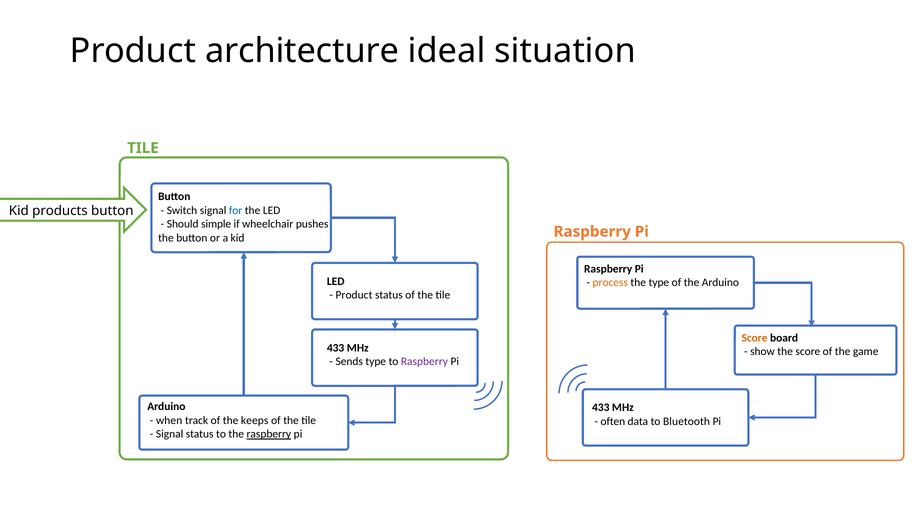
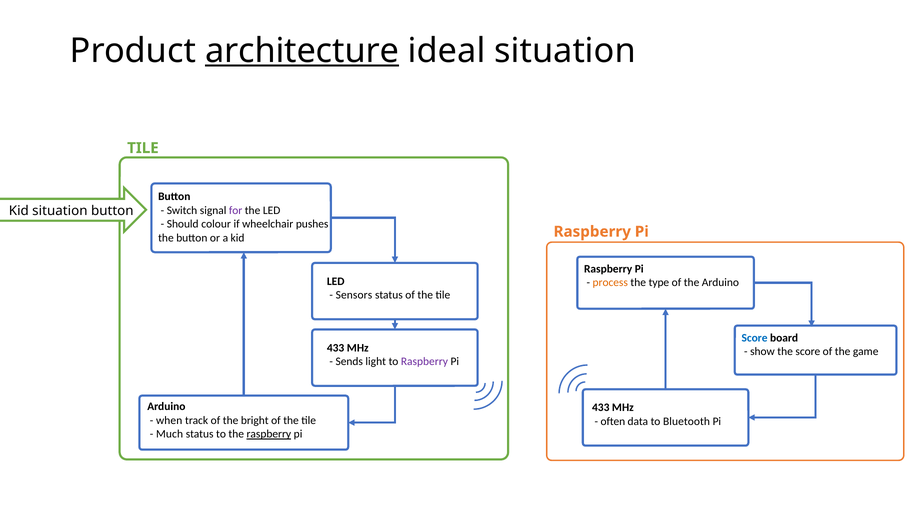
architecture underline: none -> present
for colour: blue -> purple
Kid products: products -> situation
simple: simple -> colour
Product at (354, 295): Product -> Sensors
Score at (755, 338) colour: orange -> blue
Sends type: type -> light
keeps: keeps -> bright
Signal at (170, 434): Signal -> Much
